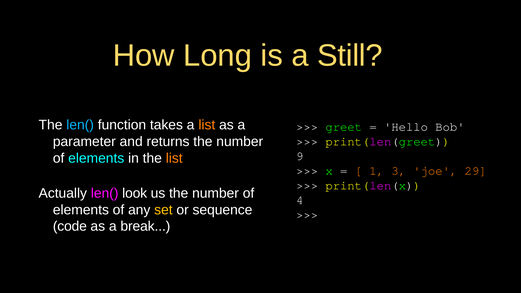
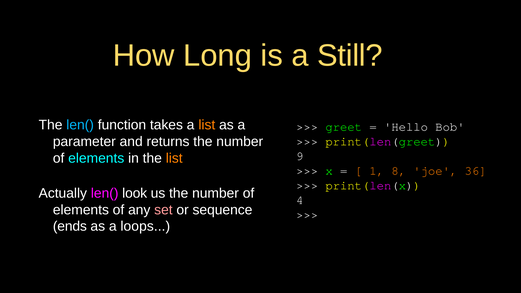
3: 3 -> 8
29: 29 -> 36
set colour: yellow -> pink
code: code -> ends
break: break -> loops
